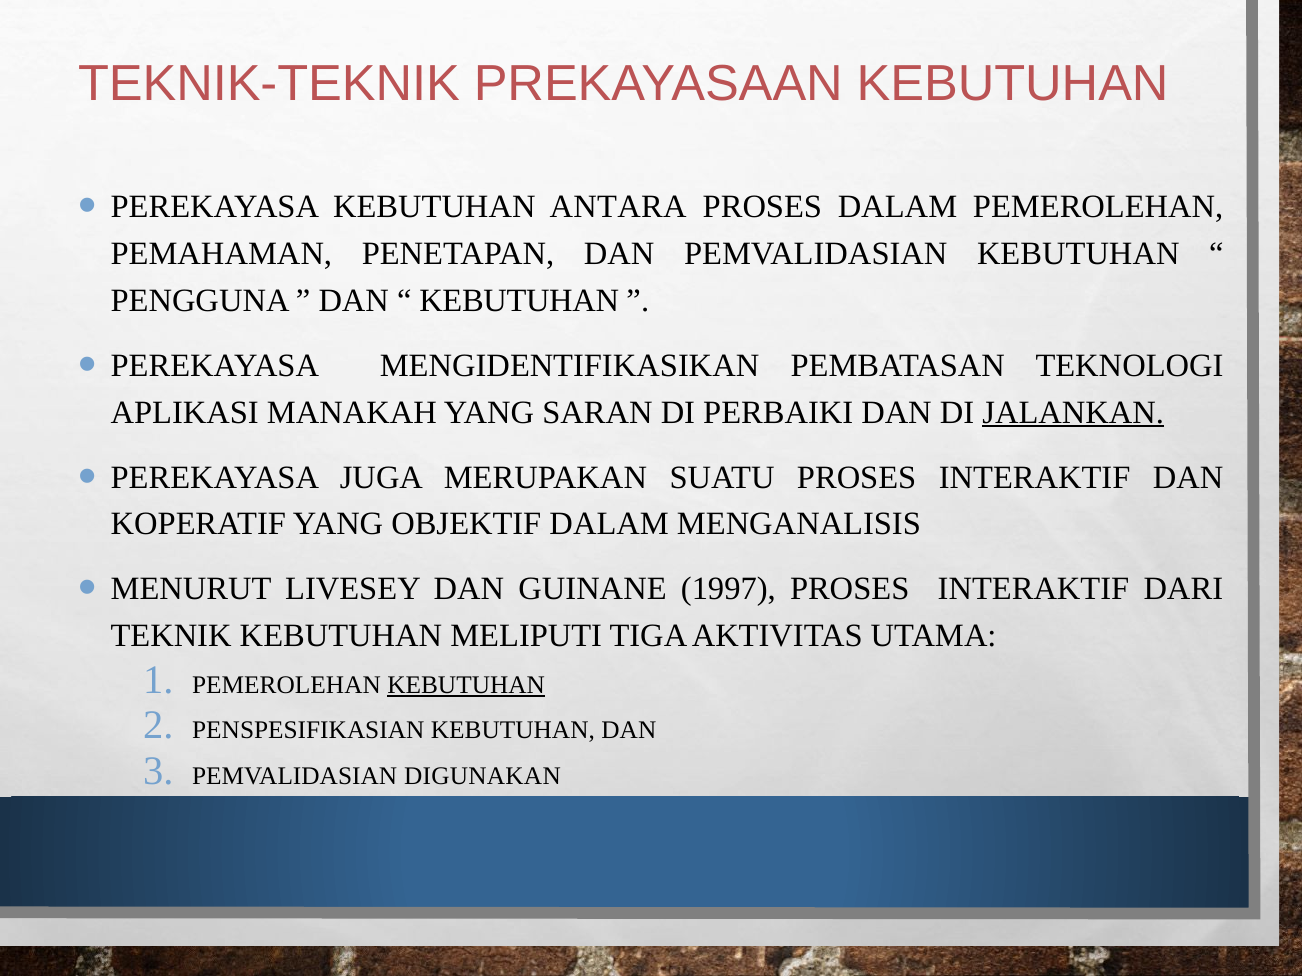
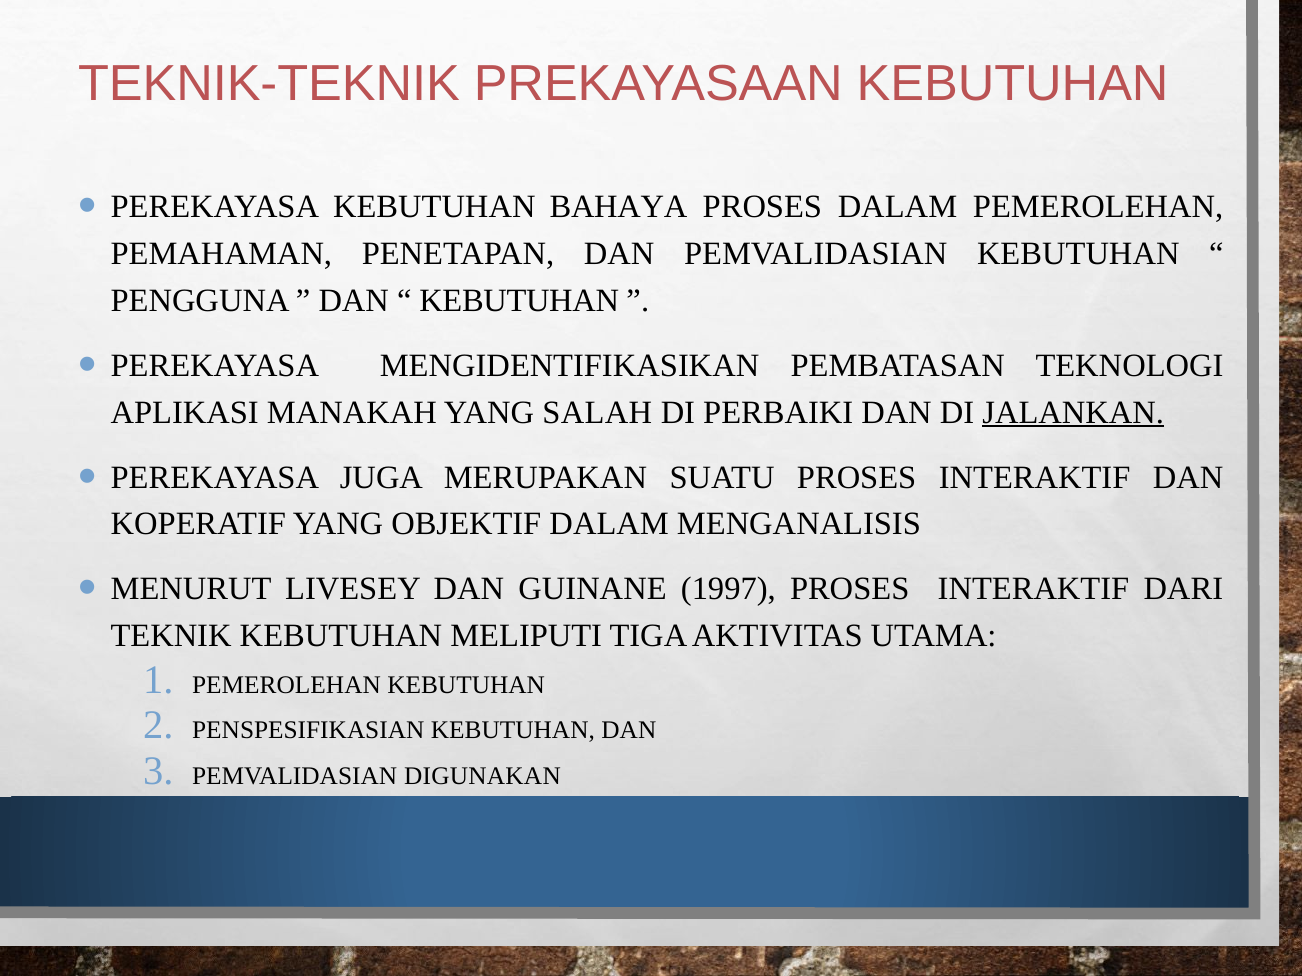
ANTARA: ANTARA -> BAHAYA
SARAN: SARAN -> SALAH
KEBUTUHAN at (466, 685) underline: present -> none
